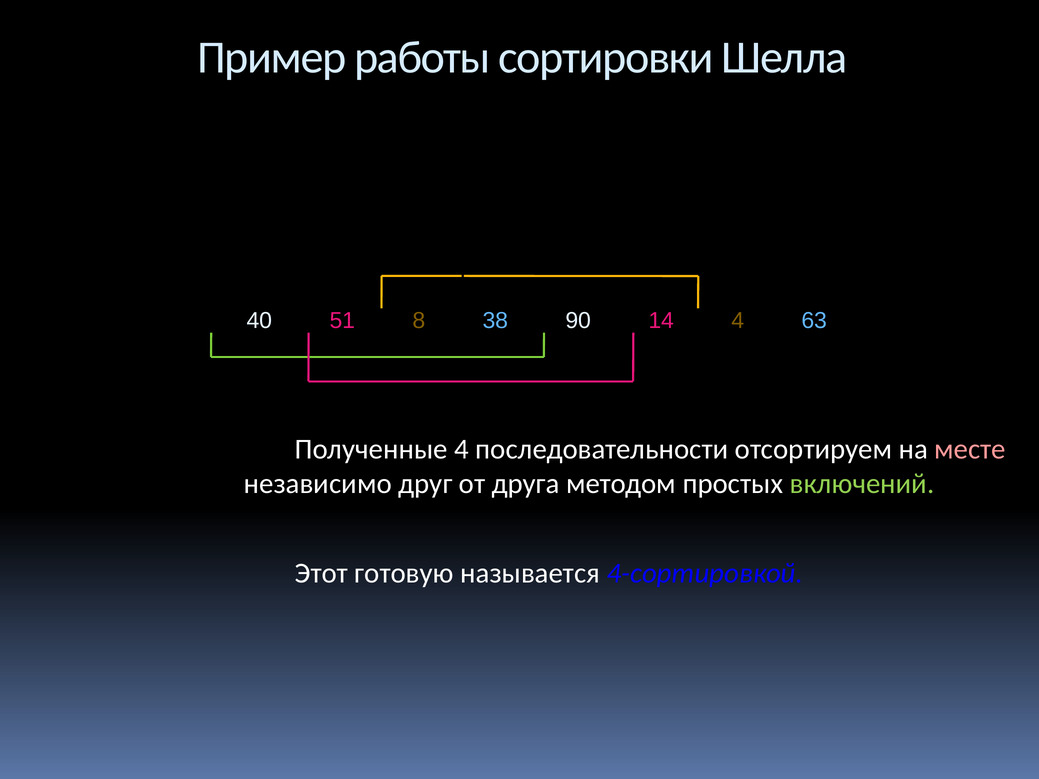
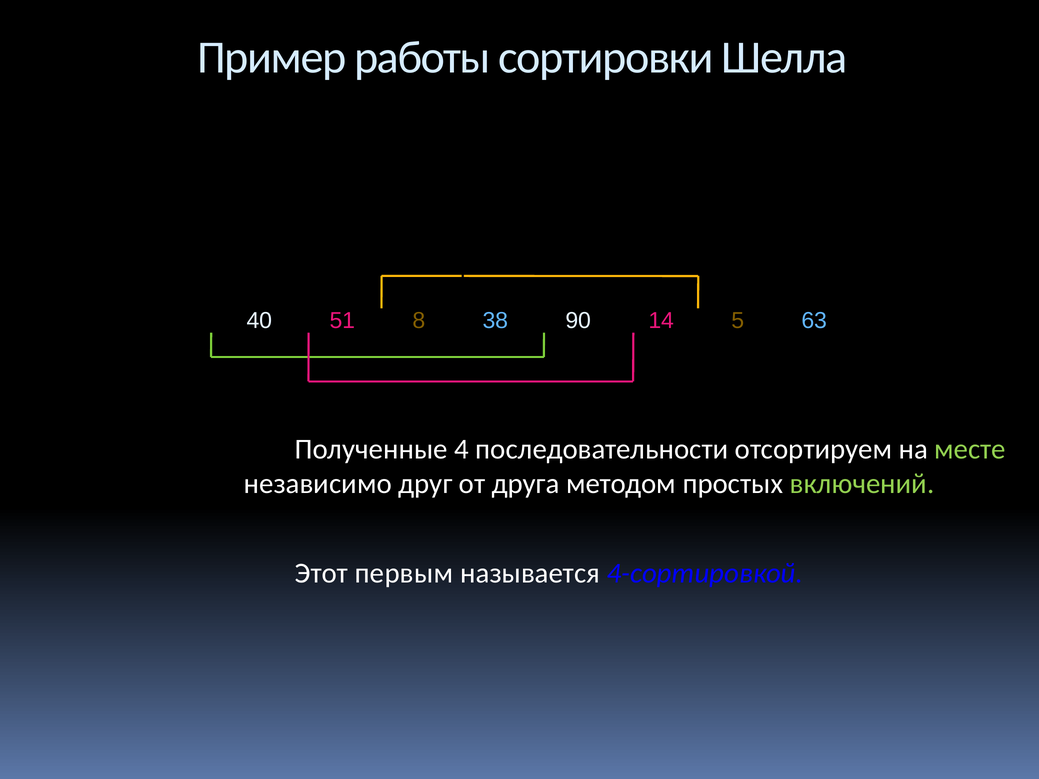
14 4: 4 -> 5
месте colour: pink -> light green
готовую: готовую -> первым
